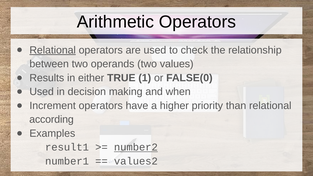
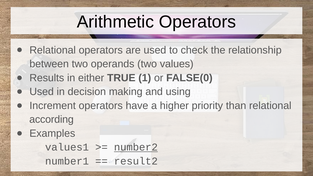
Relational at (53, 50) underline: present -> none
when: when -> using
result1: result1 -> values1
values2: values2 -> result2
